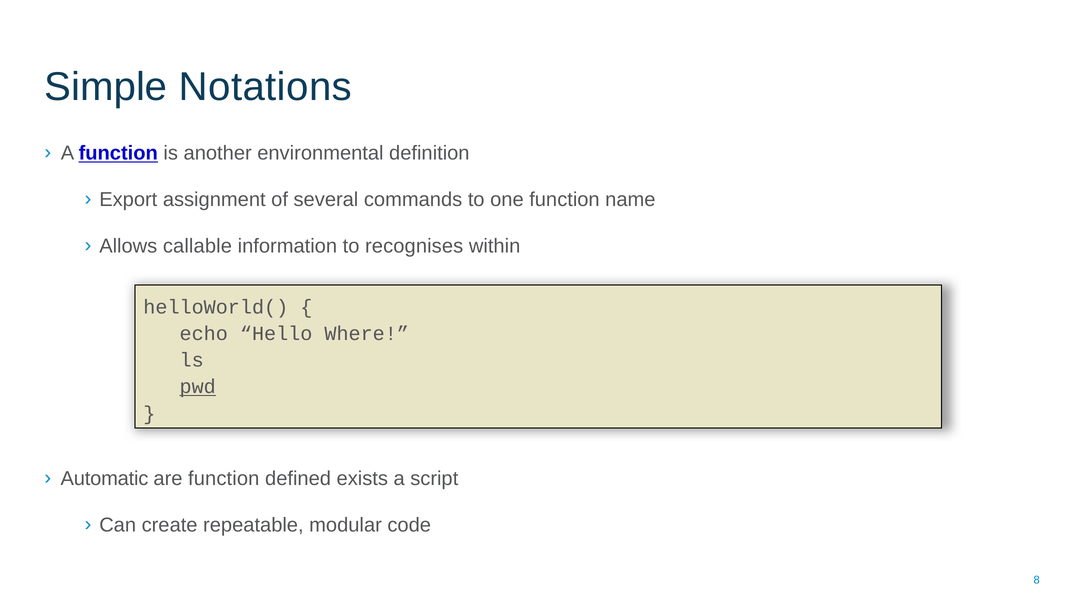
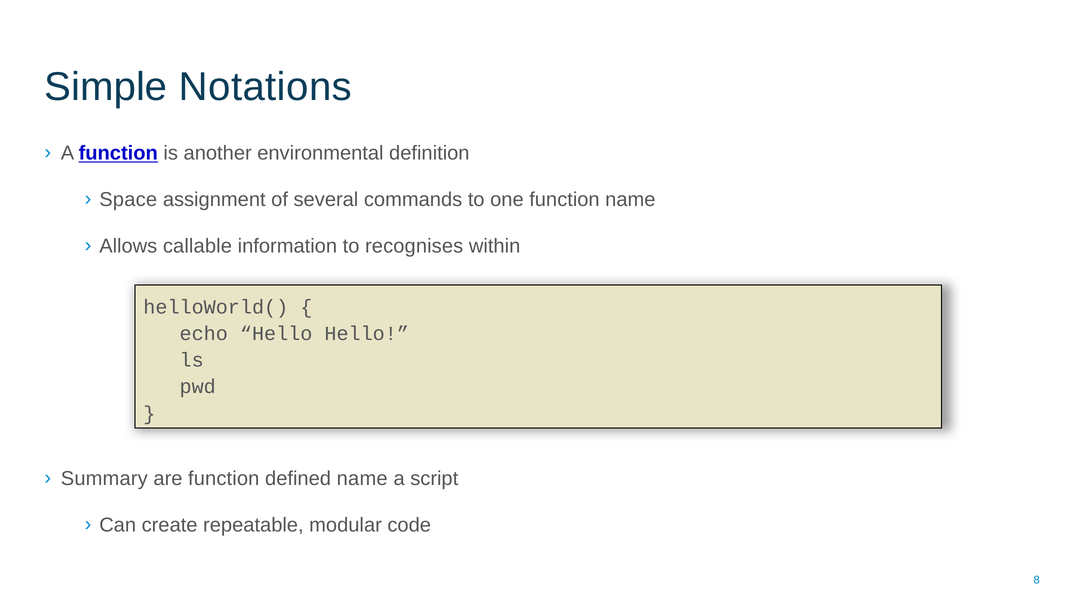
Export: Export -> Space
Hello Where: Where -> Hello
pwd underline: present -> none
Automatic: Automatic -> Summary
defined exists: exists -> name
